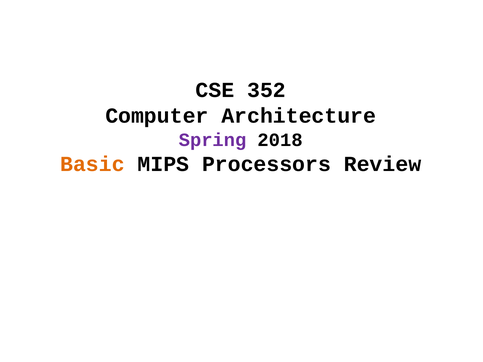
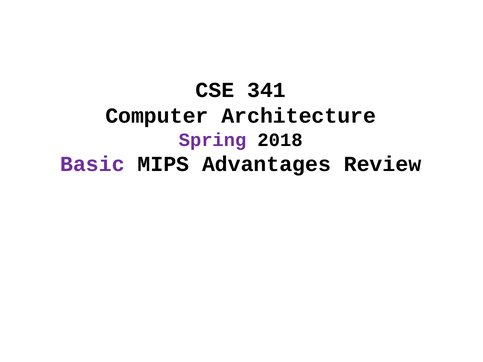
352: 352 -> 341
Basic colour: orange -> purple
Processors: Processors -> Advantages
